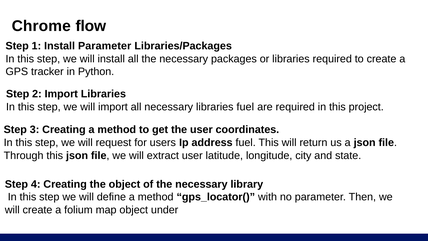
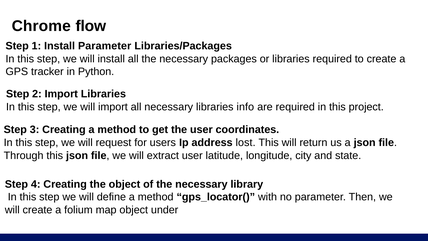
libraries fuel: fuel -> info
address fuel: fuel -> lost
